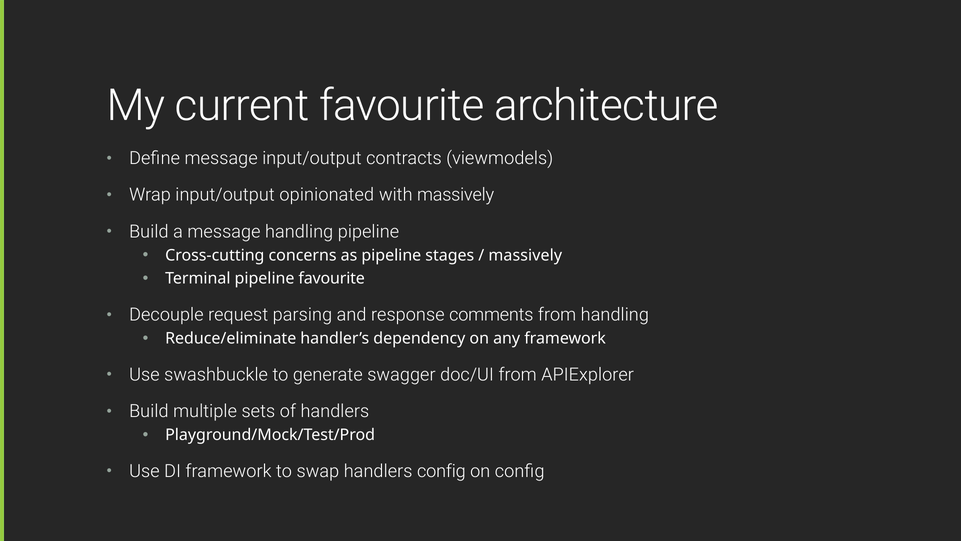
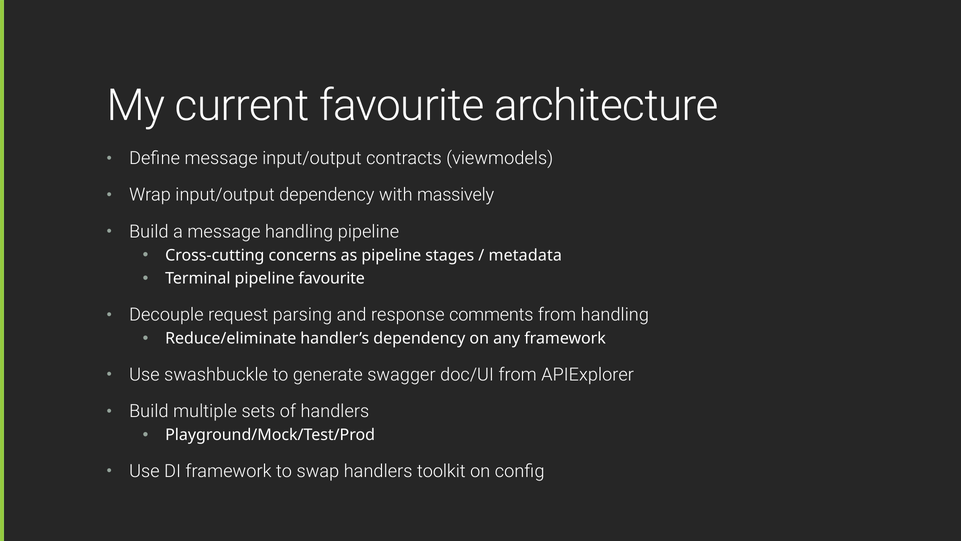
input/output opinionated: opinionated -> dependency
massively at (525, 255): massively -> metadata
handlers config: config -> toolkit
